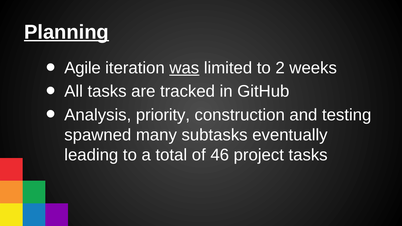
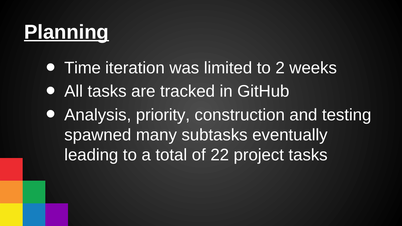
Agile: Agile -> Time
was underline: present -> none
46: 46 -> 22
